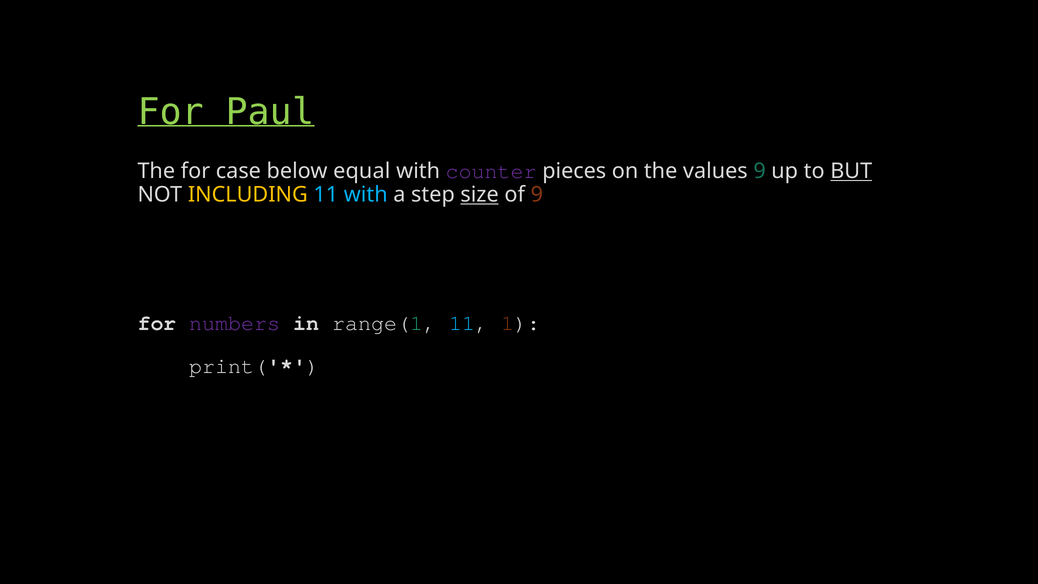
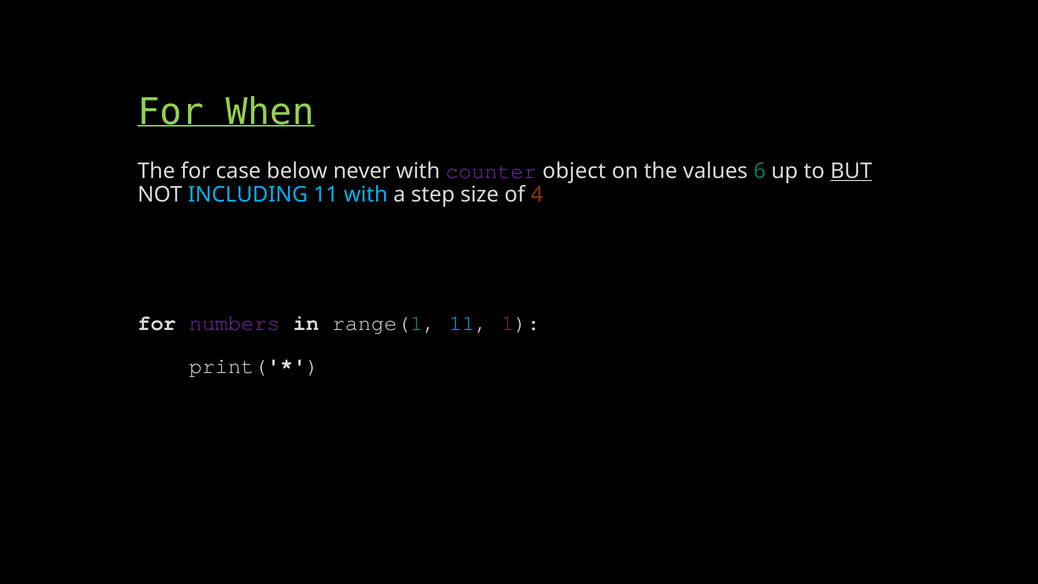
Paul: Paul -> When
equal: equal -> never
pieces: pieces -> object
values 9: 9 -> 6
INCLUDING colour: yellow -> light blue
size underline: present -> none
of 9: 9 -> 4
